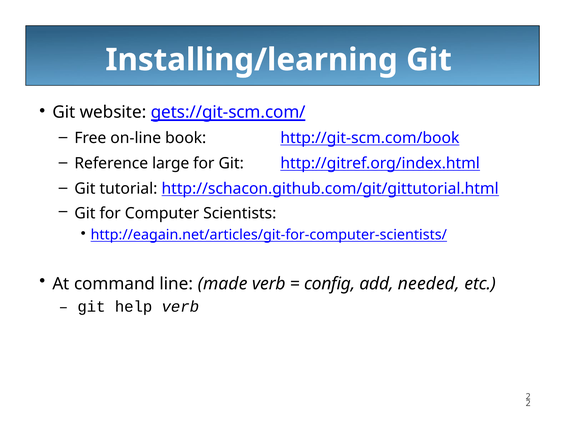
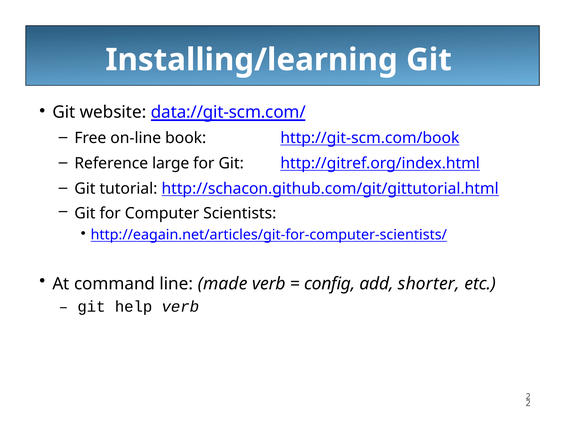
gets://git-scm.com/: gets://git-scm.com/ -> data://git-scm.com/
needed: needed -> shorter
